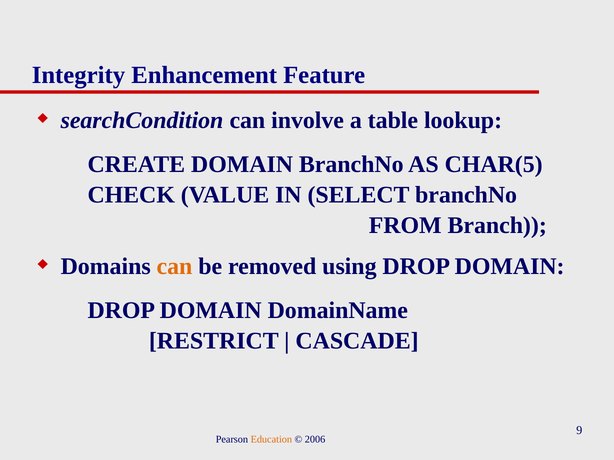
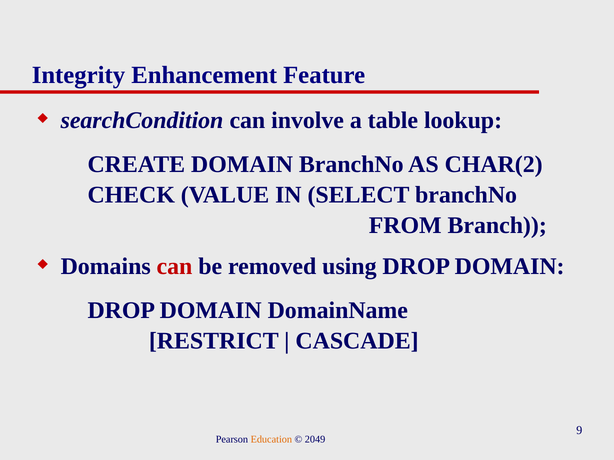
CHAR(5: CHAR(5 -> CHAR(2
can at (174, 267) colour: orange -> red
2006: 2006 -> 2049
